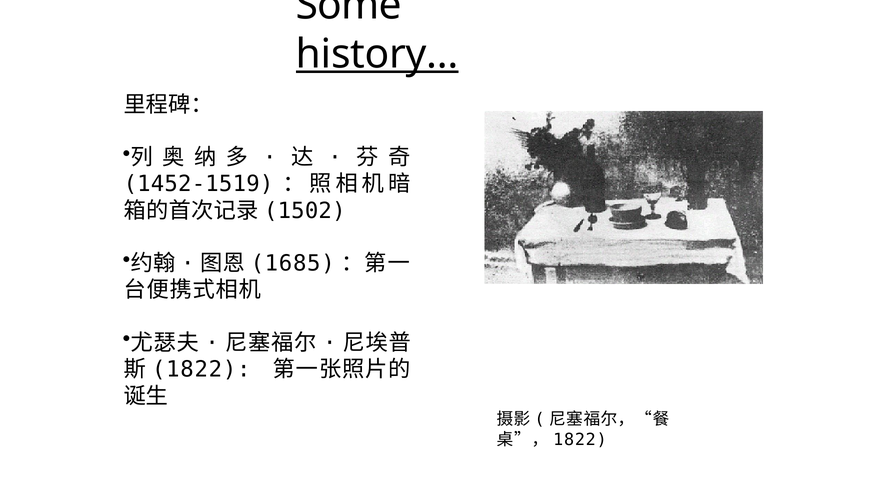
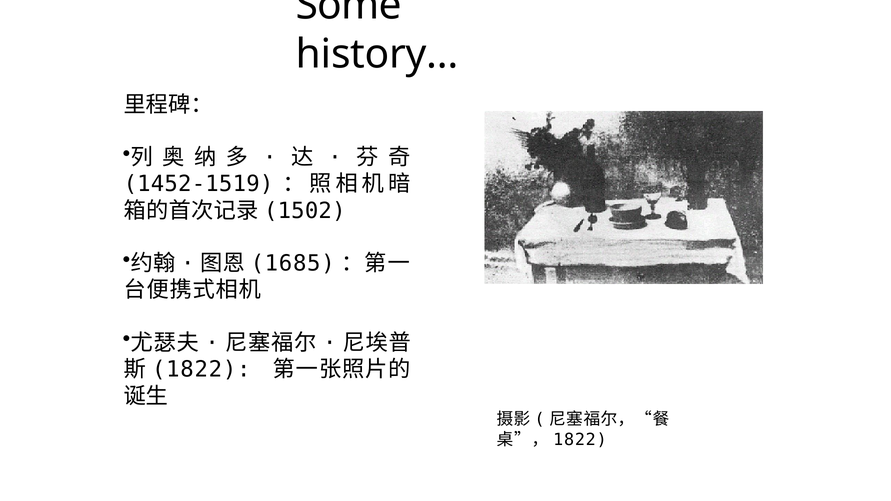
history… underline: present -> none
